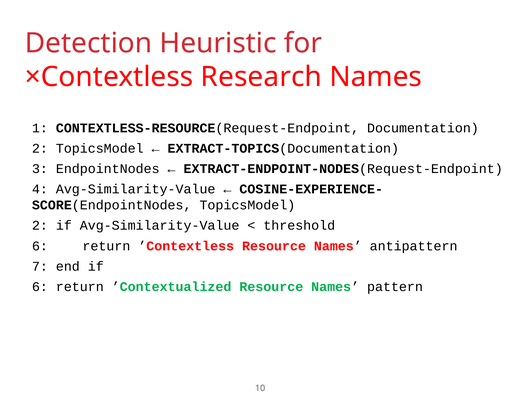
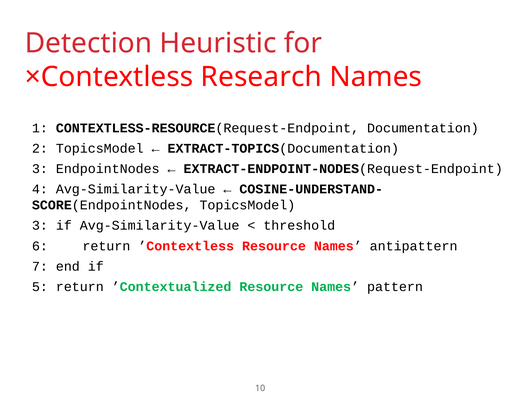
COSINE-EXPERIENCE-: COSINE-EXPERIENCE- -> COSINE-UNDERSTAND-
2 at (40, 226): 2 -> 3
6 at (40, 287): 6 -> 5
